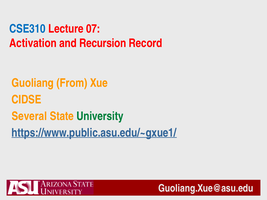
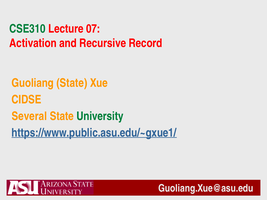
CSE310 colour: blue -> green
Recursion: Recursion -> Recursive
Guoliang From: From -> State
